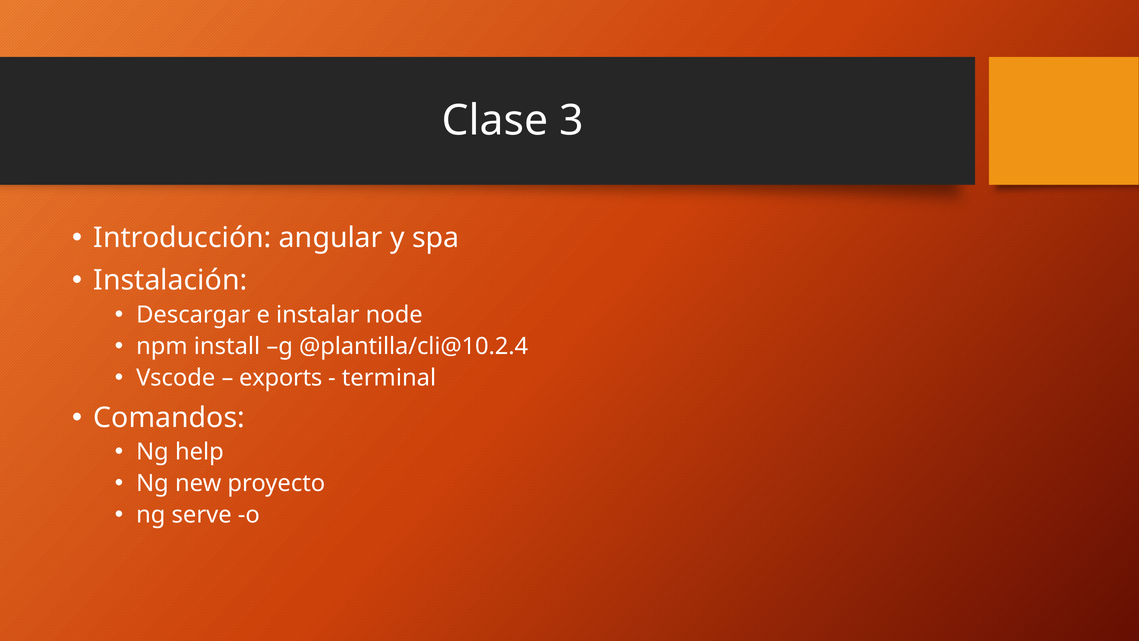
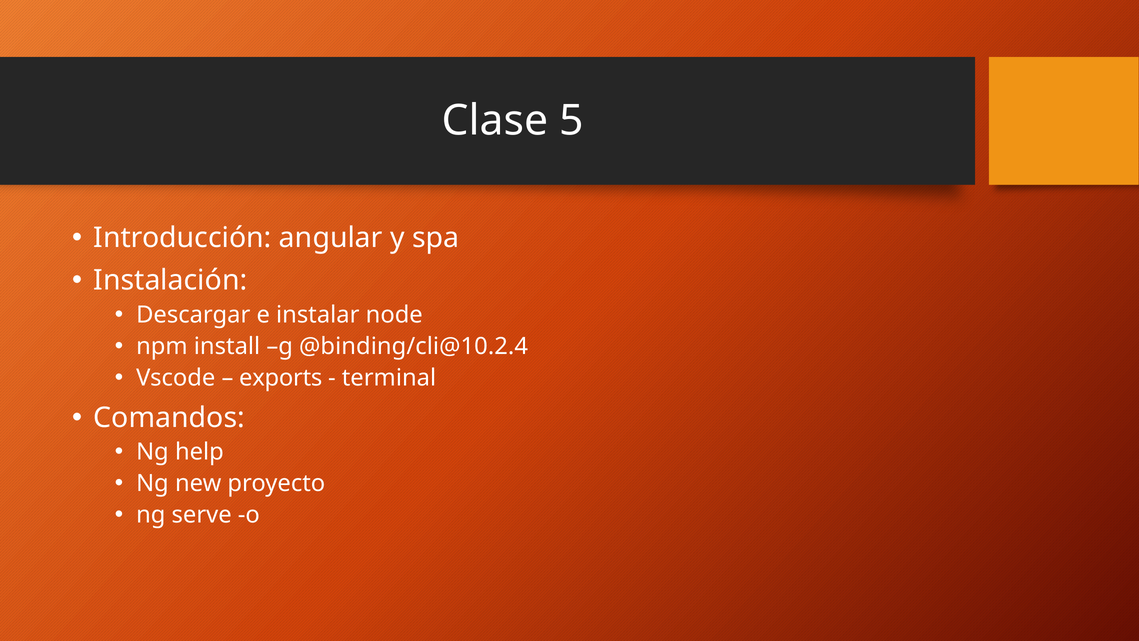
3: 3 -> 5
@plantilla/cli@10.2.4: @plantilla/cli@10.2.4 -> @binding/cli@10.2.4
